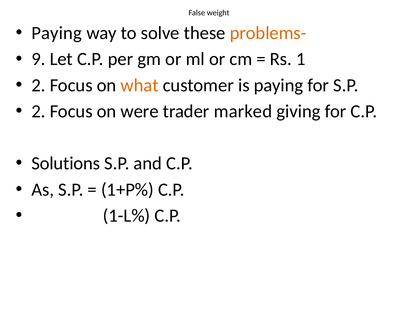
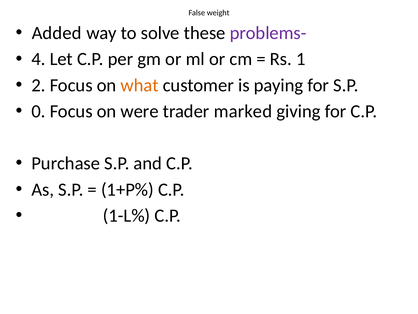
Paying at (57, 33): Paying -> Added
problems- colour: orange -> purple
9: 9 -> 4
2 at (38, 111): 2 -> 0
Solutions: Solutions -> Purchase
